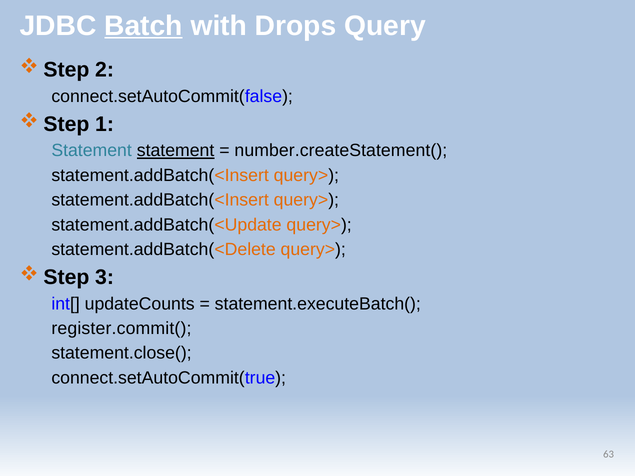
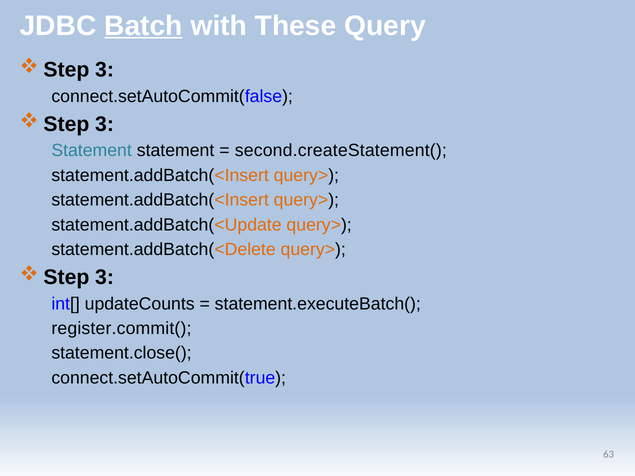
Drops: Drops -> These
2 at (105, 70): 2 -> 3
1 at (105, 124): 1 -> 3
statement at (176, 151) underline: present -> none
number.createStatement(: number.createStatement( -> second.createStatement(
